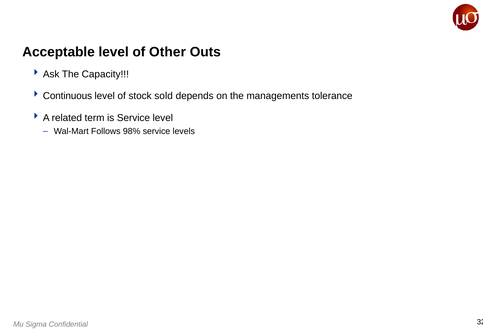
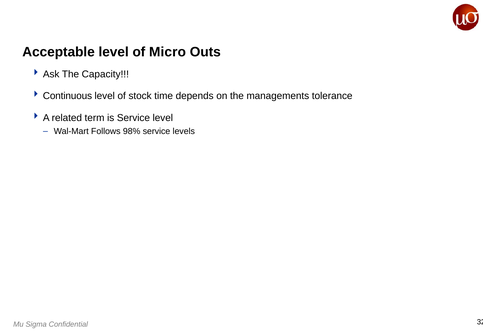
Other: Other -> Micro
sold: sold -> time
